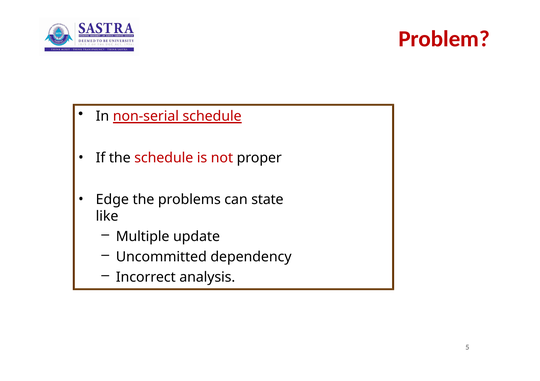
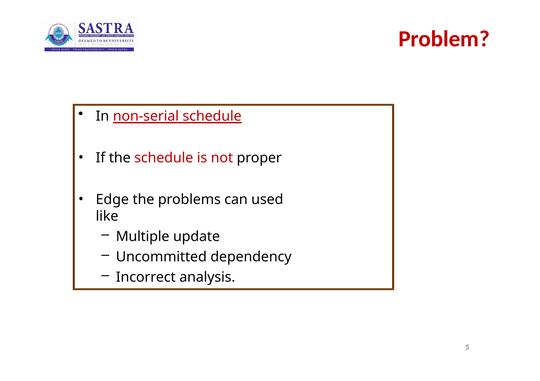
state: state -> used
